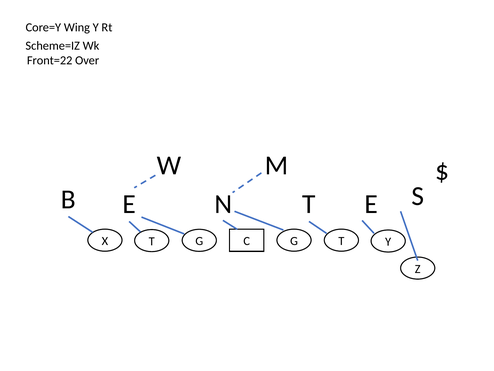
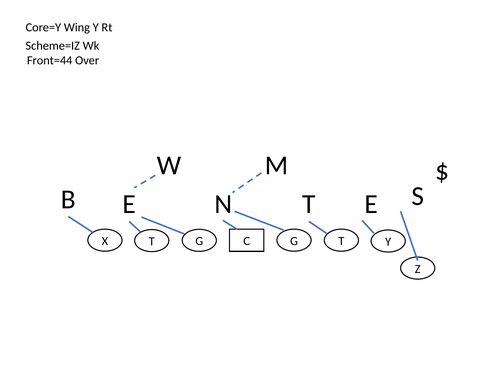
Front=22: Front=22 -> Front=44
